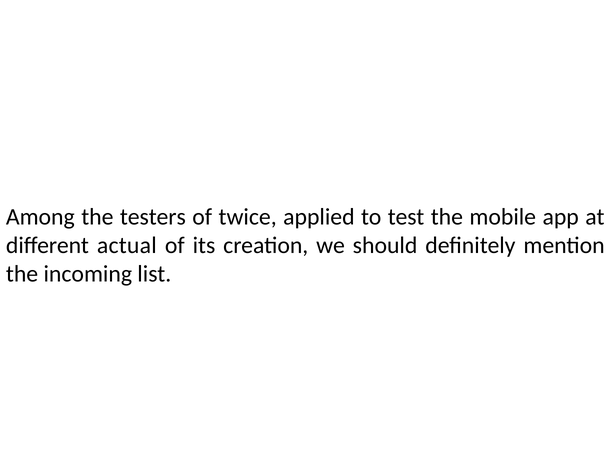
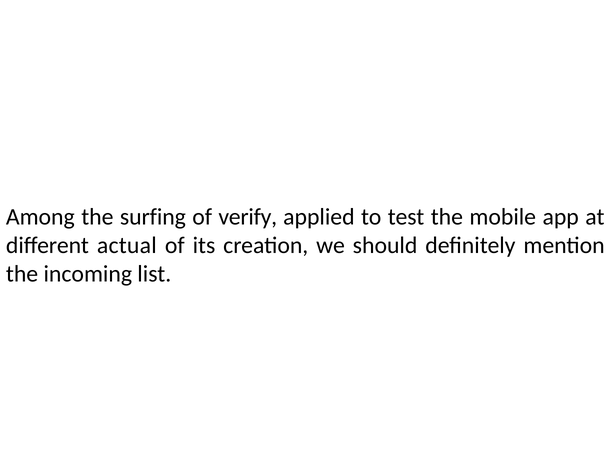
testers: testers -> surfing
twice: twice -> verify
